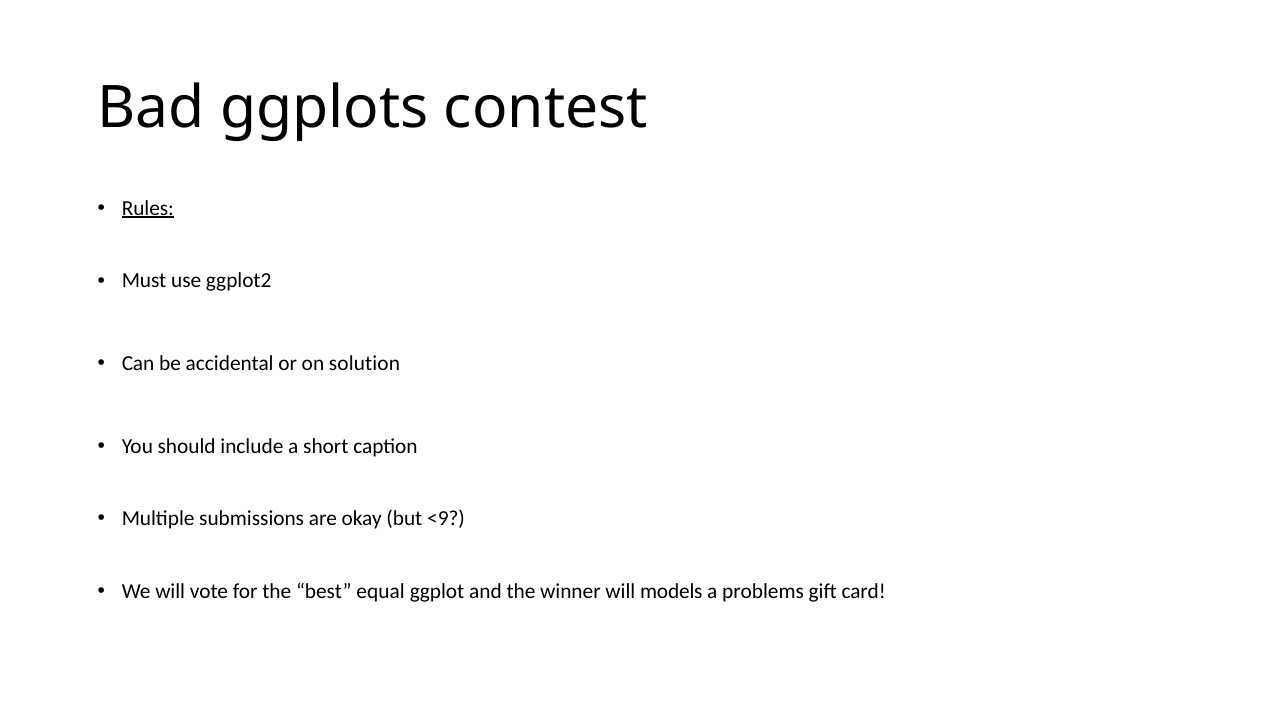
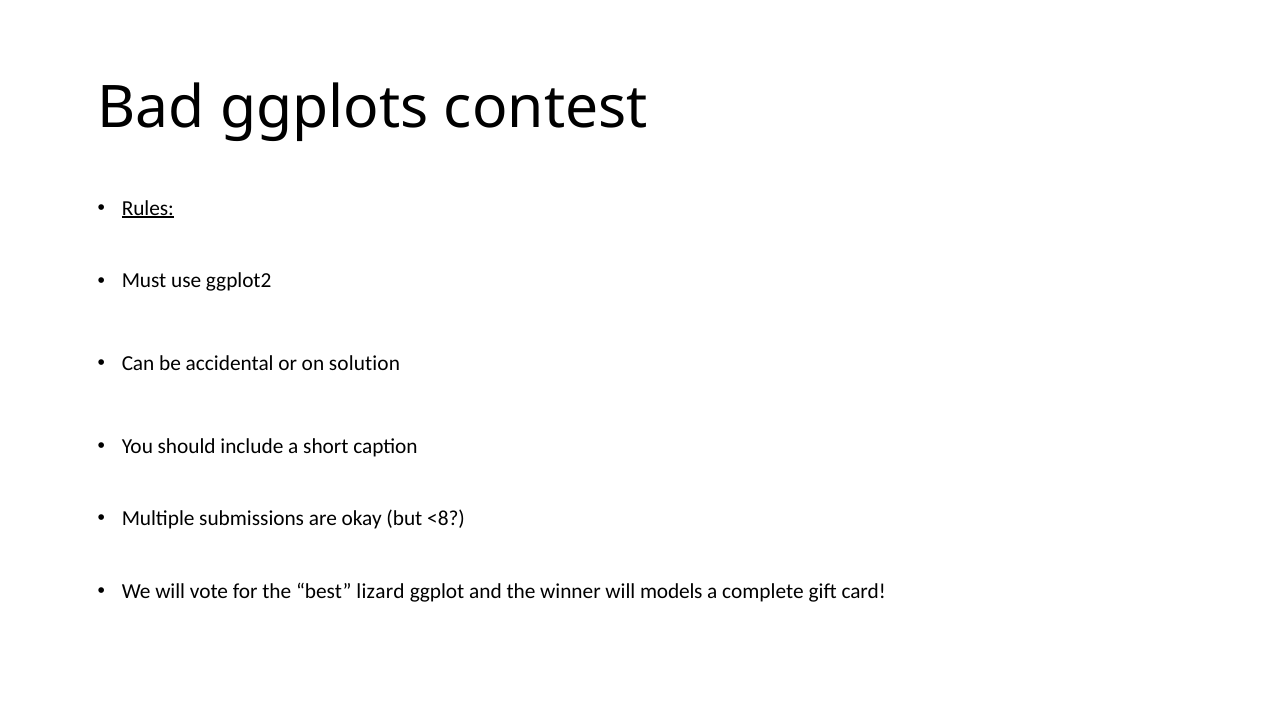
<9: <9 -> <8
equal: equal -> lizard
problems: problems -> complete
